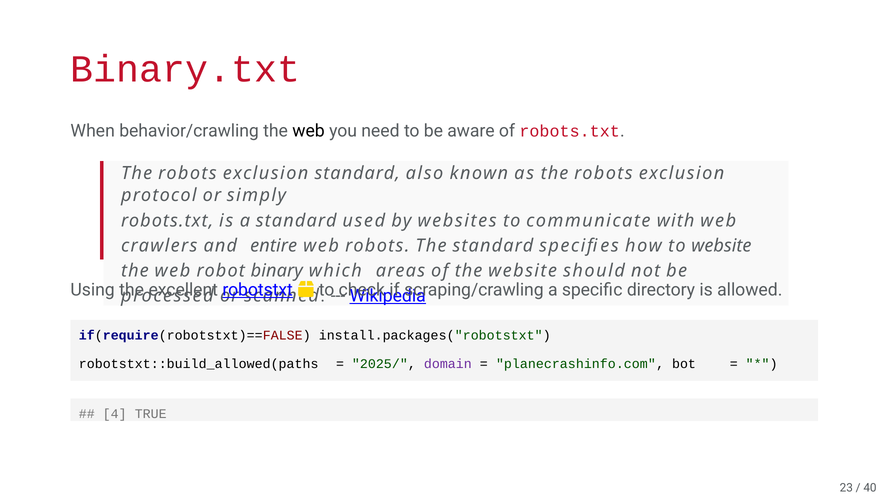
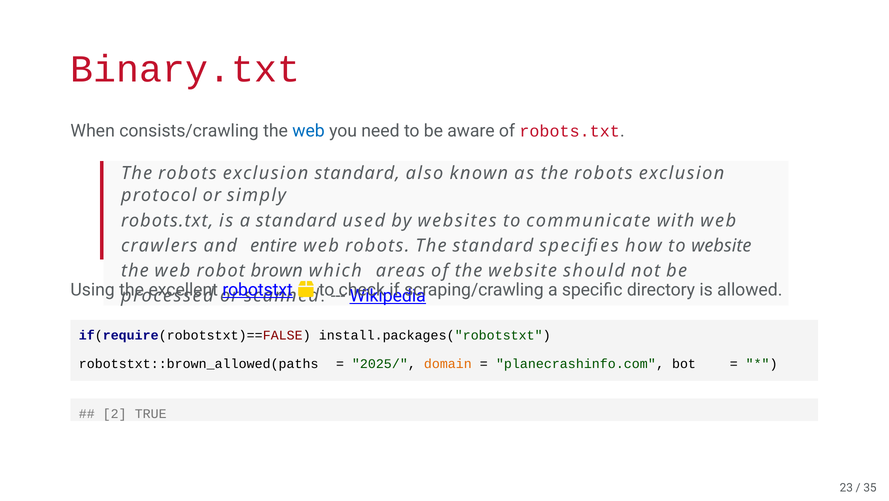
behavior/crawling: behavior/crawling -> consists/crawling
web at (309, 131) colour: black -> blue
binary: binary -> brown
robotstxt::build_allowed(paths: robotstxt::build_allowed(paths -> robotstxt::brown_allowed(paths
domain colour: purple -> orange
4: 4 -> 2
40: 40 -> 35
